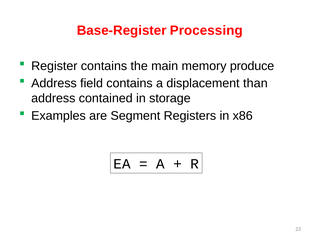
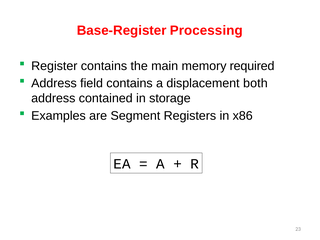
produce: produce -> required
than: than -> both
